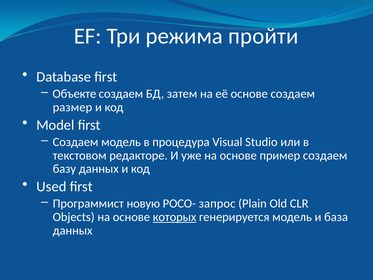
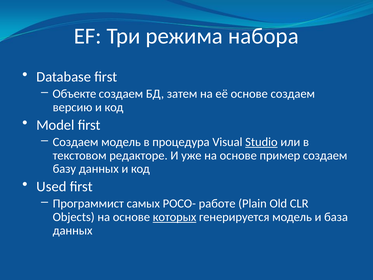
пройти: пройти -> набора
размер: размер -> версию
Studio underline: none -> present
новую: новую -> самых
запрос: запрос -> работе
